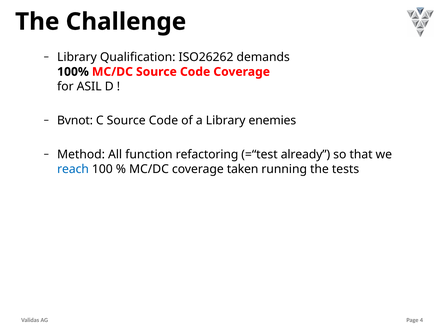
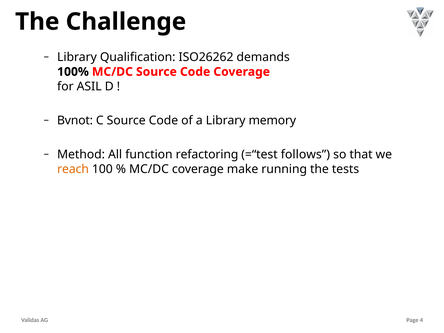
enemies: enemies -> memory
already: already -> follows
reach colour: blue -> orange
taken: taken -> make
